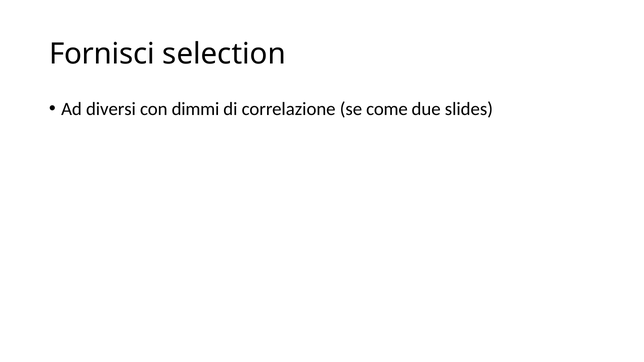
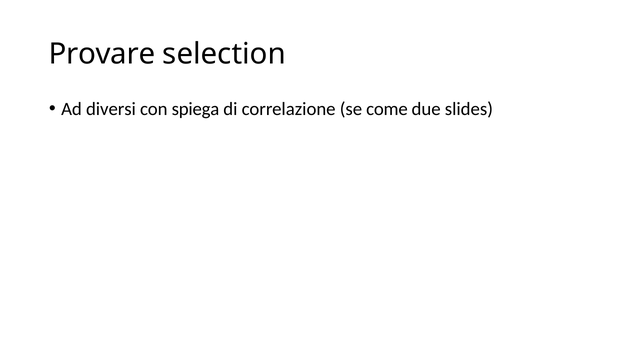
Fornisci: Fornisci -> Provare
dimmi: dimmi -> spiega
